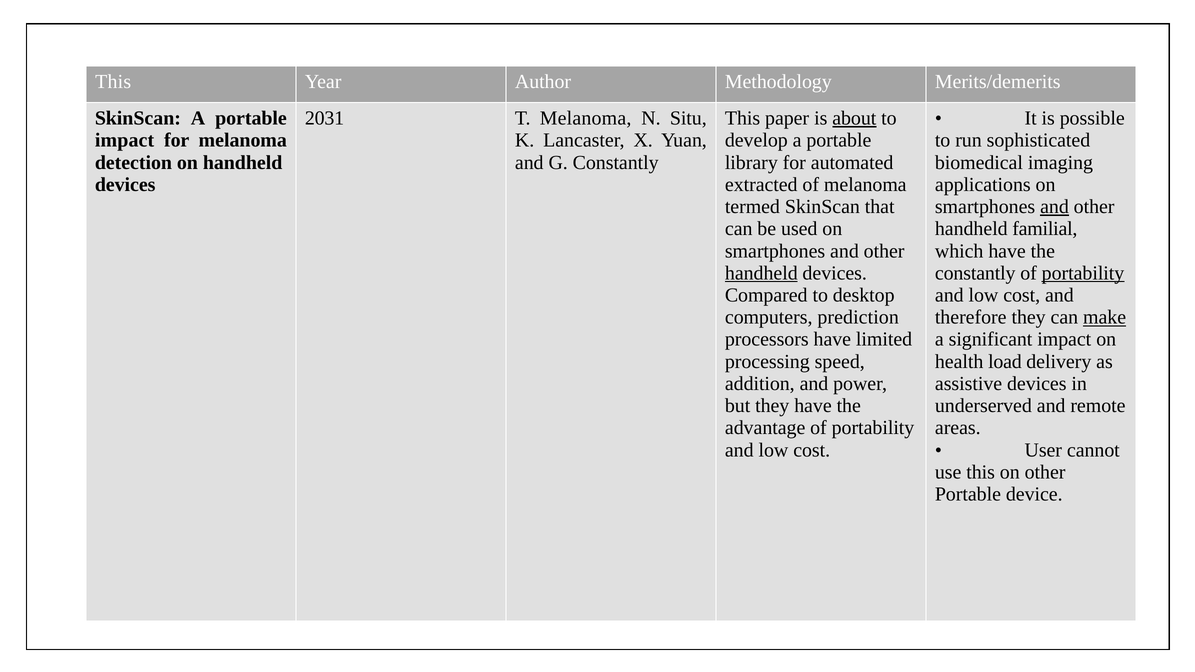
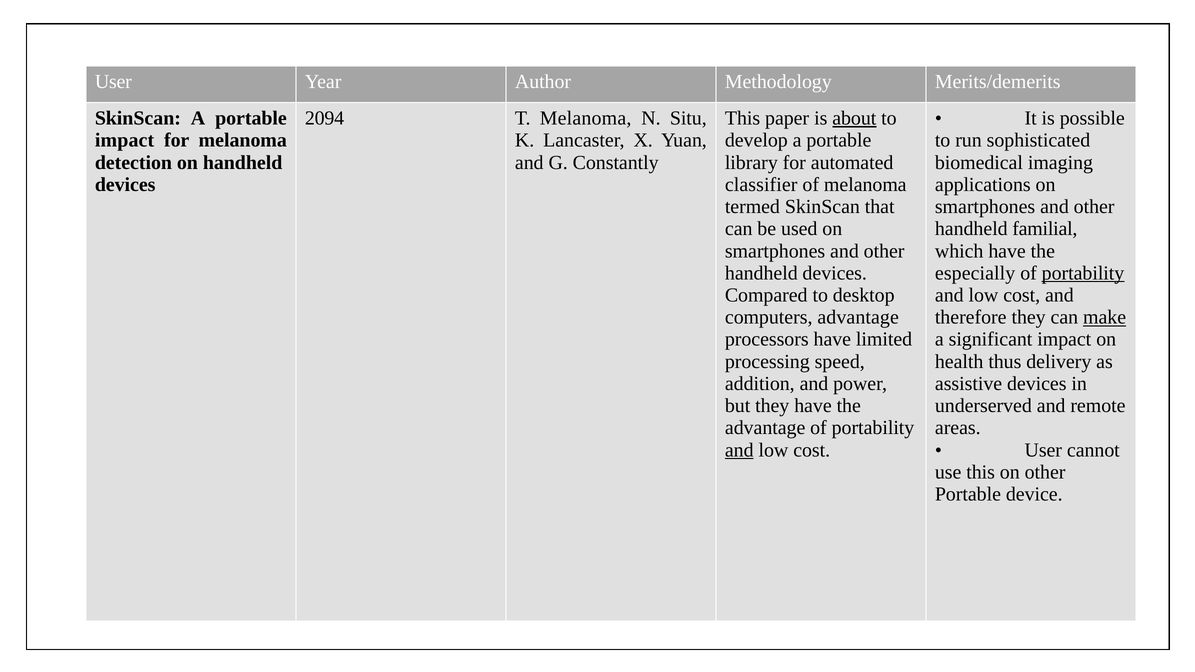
This at (113, 82): This -> User
2031: 2031 -> 2094
extracted: extracted -> classifier
and at (1054, 207) underline: present -> none
handheld at (761, 273) underline: present -> none
constantly at (975, 273): constantly -> especially
computers prediction: prediction -> advantage
load: load -> thus
and at (739, 450) underline: none -> present
